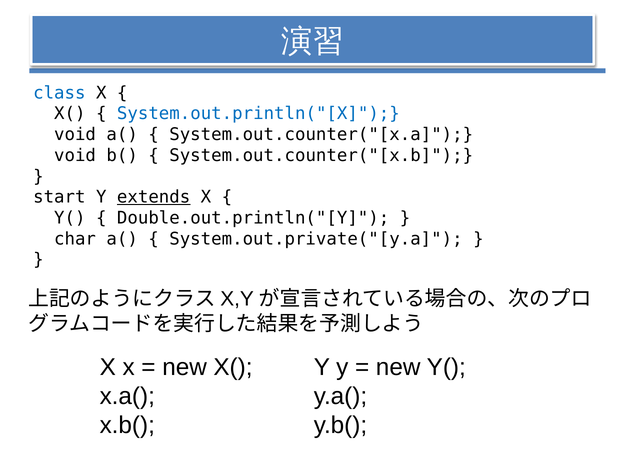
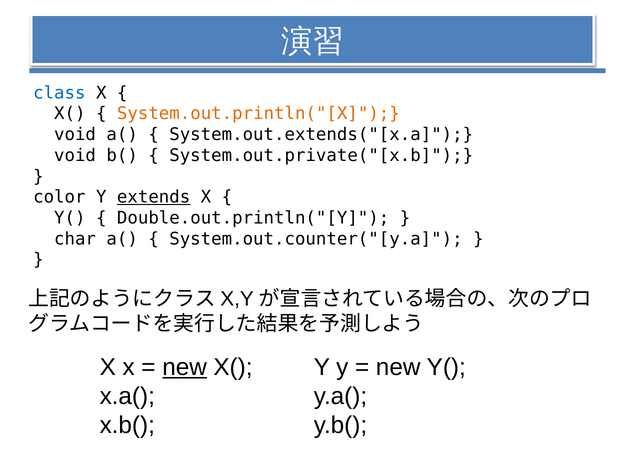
System.out.println("[X colour: blue -> orange
System.out.counter("[x.a: System.out.counter("[x.a -> System.out.extends("[x.a
System.out.counter("[x.b: System.out.counter("[x.b -> System.out.private("[x.b
start: start -> color
System.out.private("[y.a: System.out.private("[y.a -> System.out.counter("[y.a
new at (185, 367) underline: none -> present
